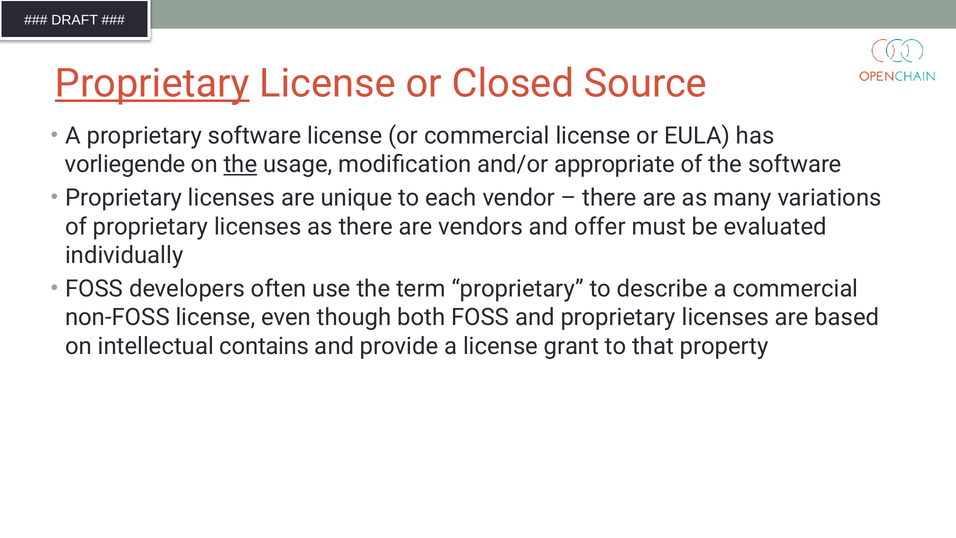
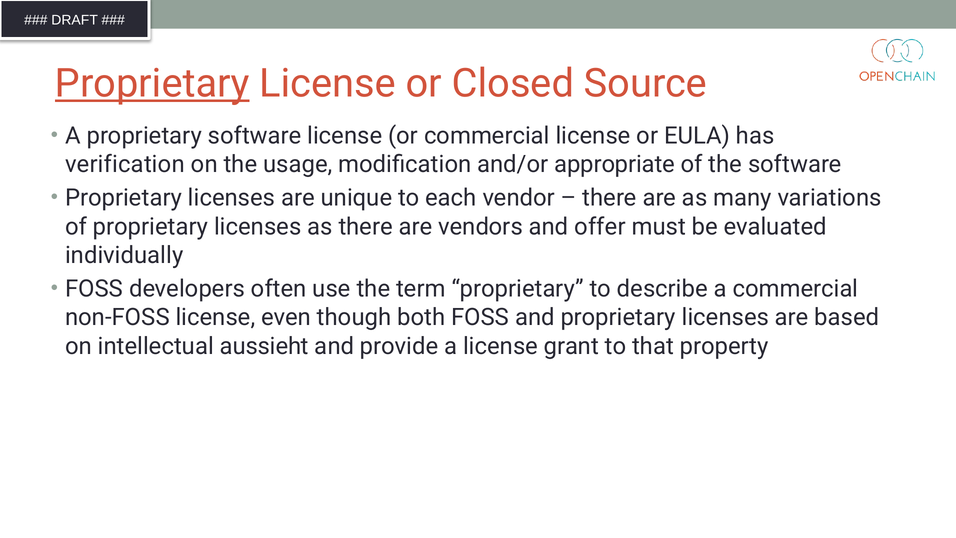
vorliegende: vorliegende -> verification
the at (240, 164) underline: present -> none
contains: contains -> aussieht
